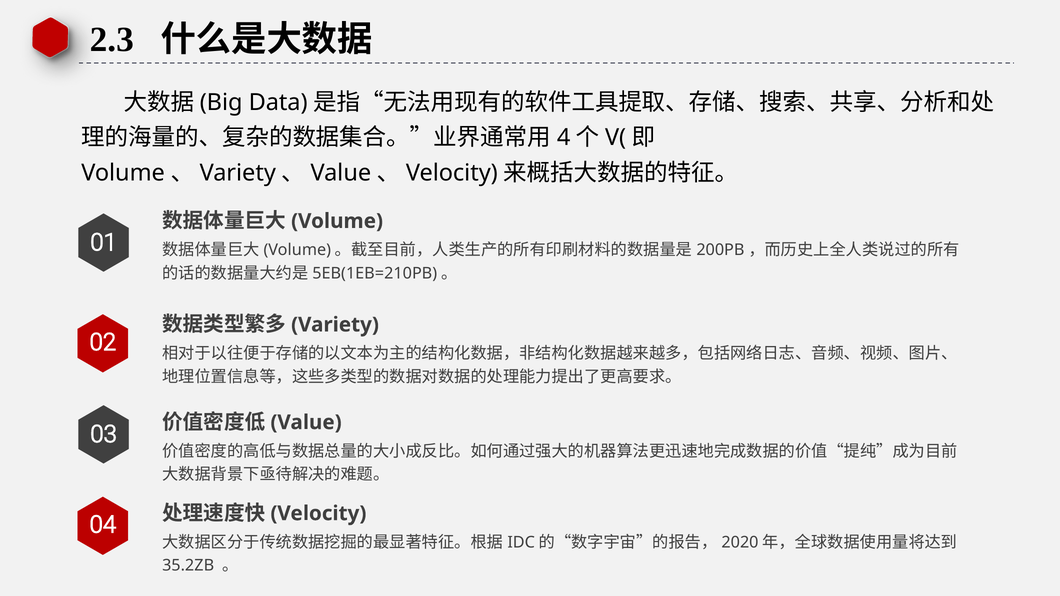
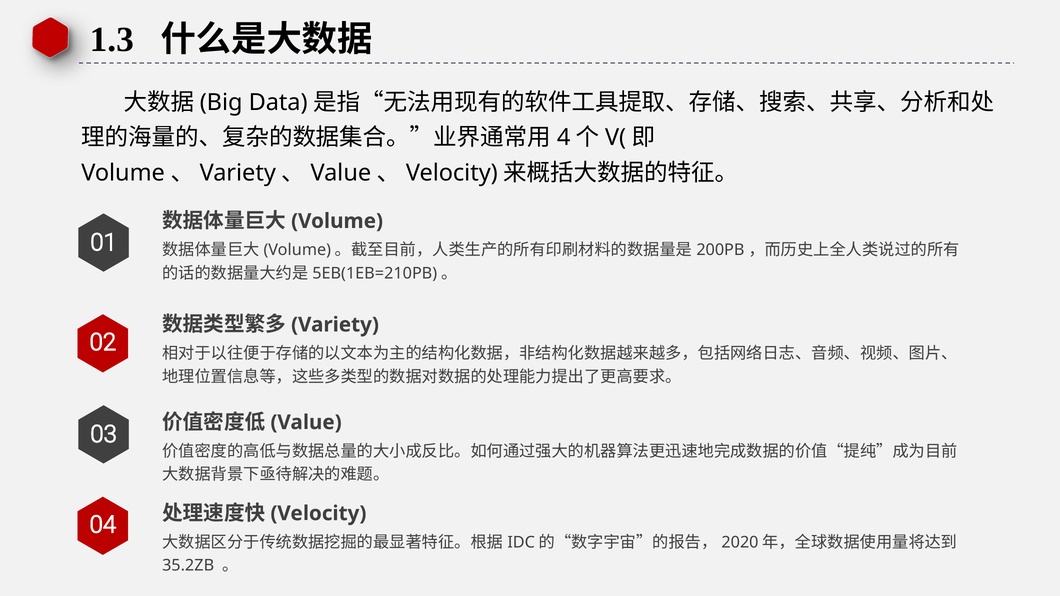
2.3: 2.3 -> 1.3
